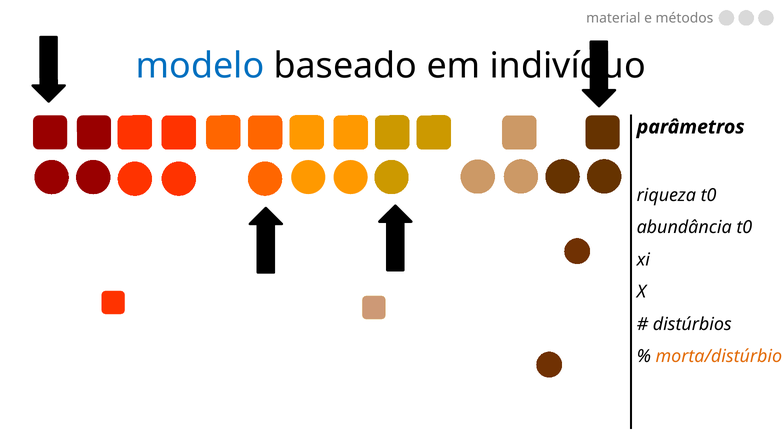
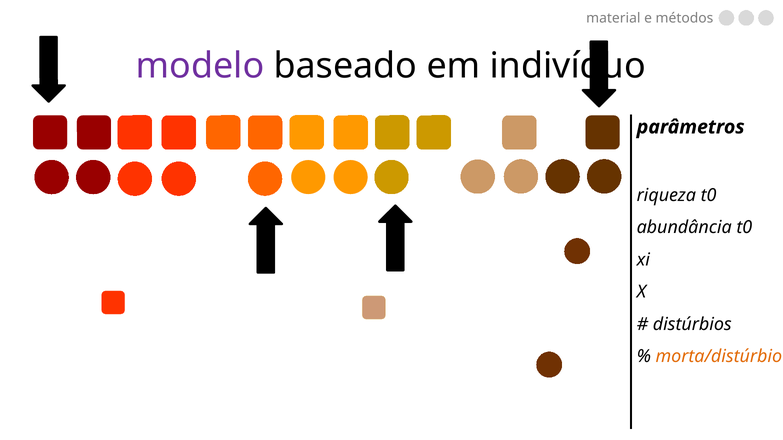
modelo colour: blue -> purple
